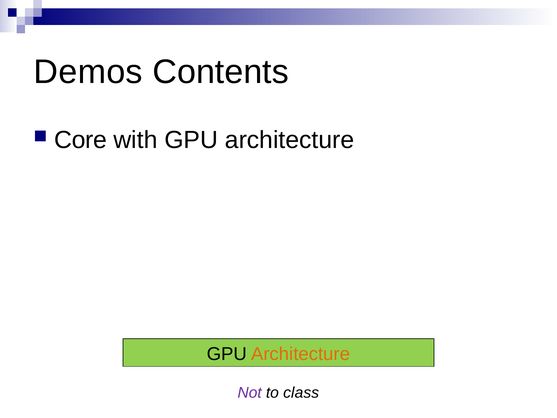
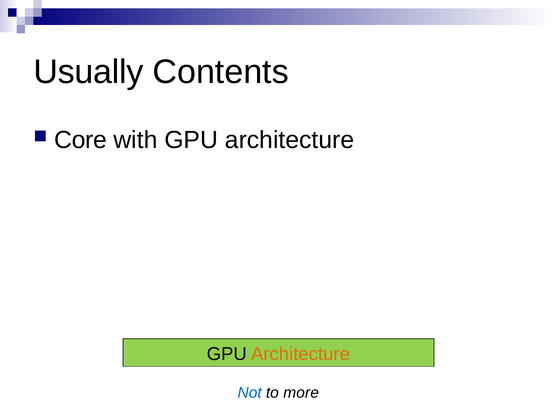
Demos: Demos -> Usually
Not colour: purple -> blue
class: class -> more
